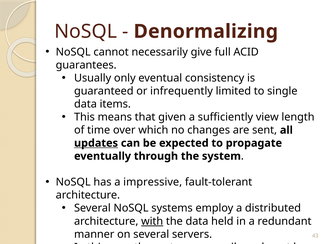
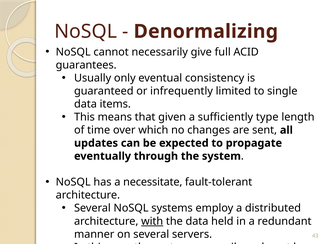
view: view -> type
updates underline: present -> none
impressive: impressive -> necessitate
